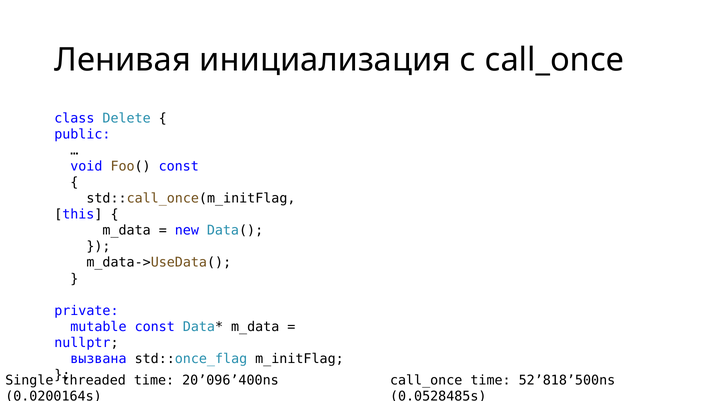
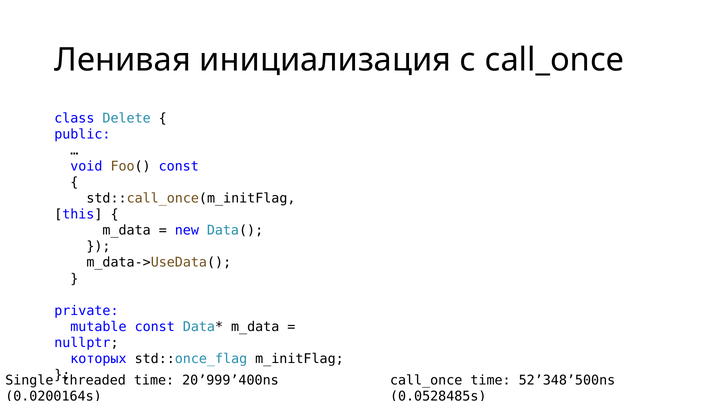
вызвана: вызвана -> которых
52’818’500ns: 52’818’500ns -> 52’348’500ns
20’096’400ns: 20’096’400ns -> 20’999’400ns
